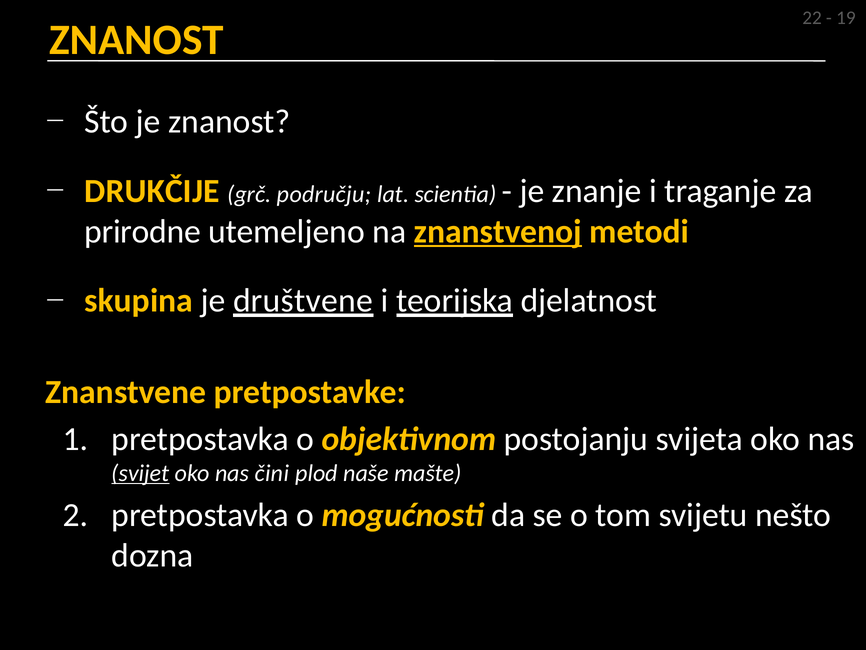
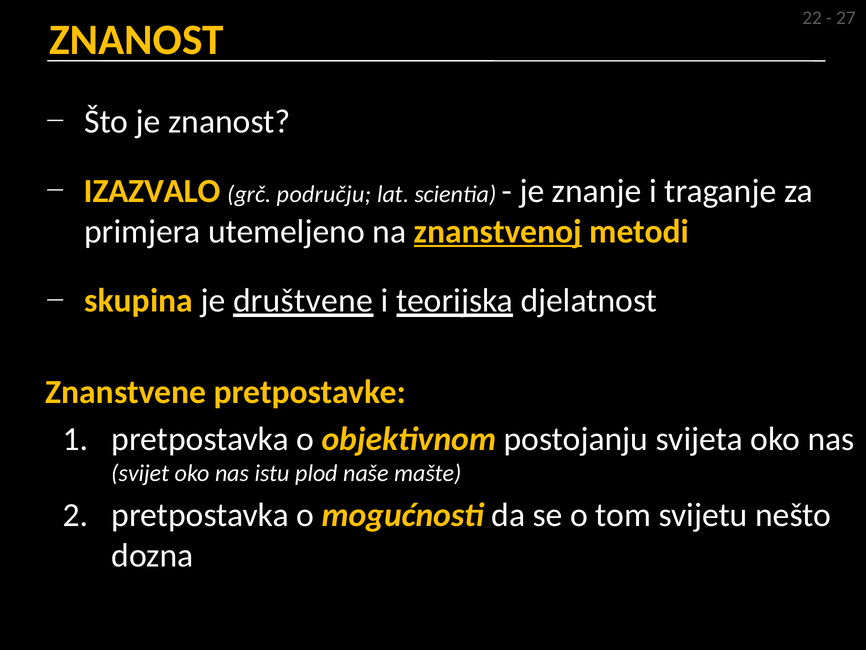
19: 19 -> 27
DRUKČIJE: DRUKČIJE -> IZAZVALO
prirodne: prirodne -> primjera
svijet underline: present -> none
čini: čini -> istu
